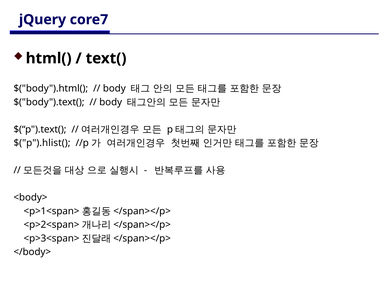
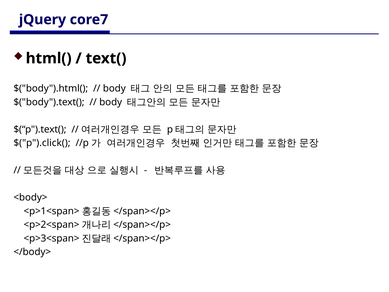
$("p").hlist(: $("p").hlist( -> $("p").click(
